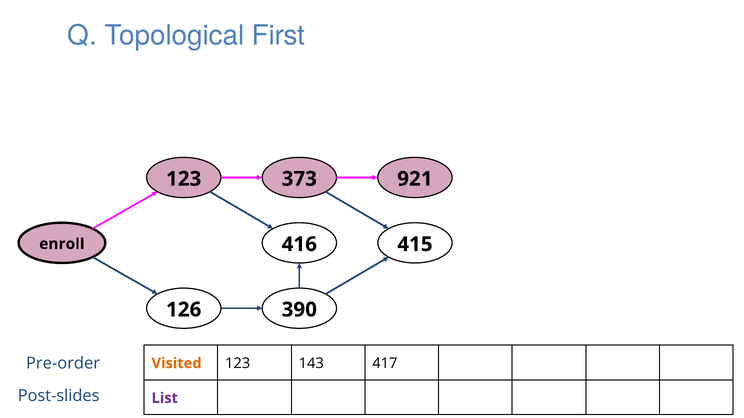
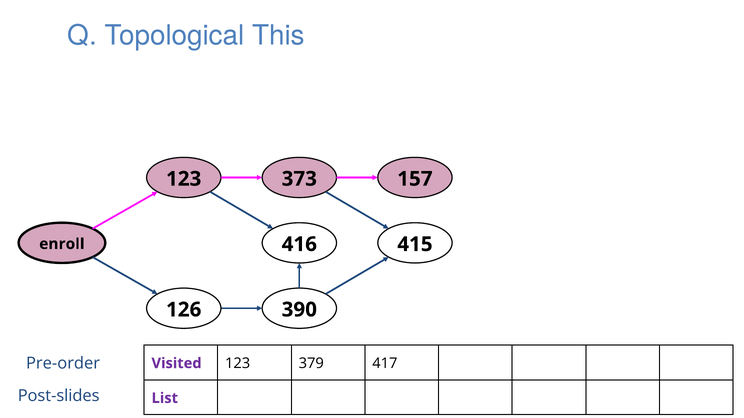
First: First -> This
921: 921 -> 157
Visited colour: orange -> purple
143: 143 -> 379
